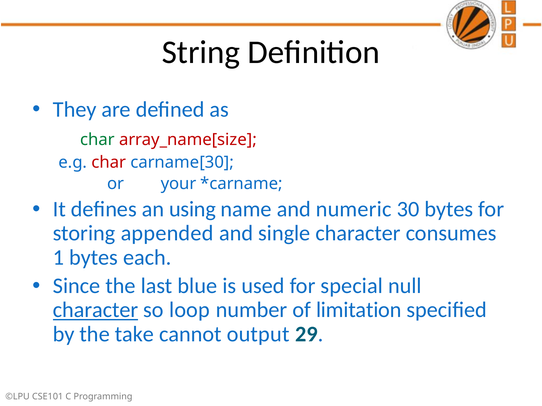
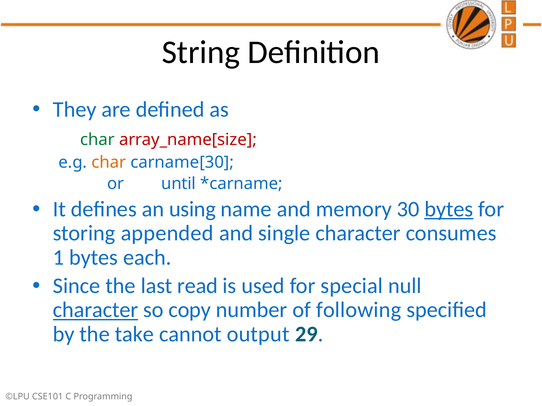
char at (109, 163) colour: red -> orange
your: your -> until
numeric: numeric -> memory
bytes at (449, 209) underline: none -> present
blue: blue -> read
loop: loop -> copy
limitation: limitation -> following
